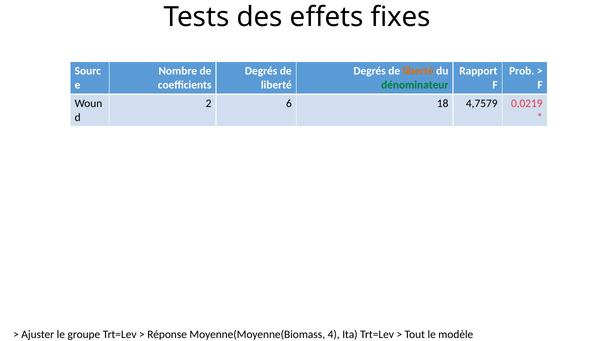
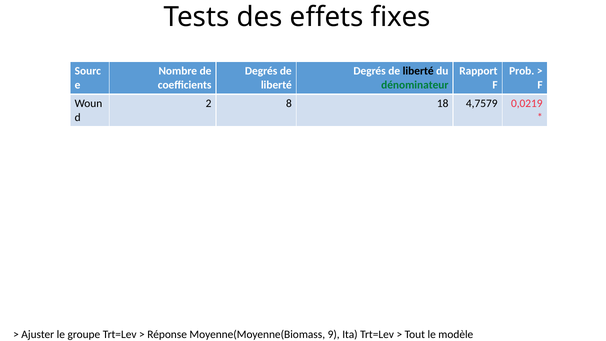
liberté at (418, 71) colour: orange -> black
6: 6 -> 8
4: 4 -> 9
